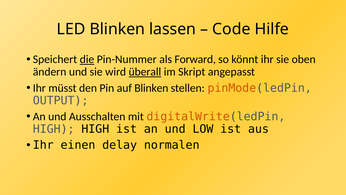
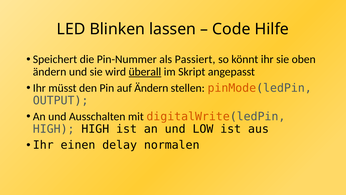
die underline: present -> none
Forward: Forward -> Passiert
auf Blinken: Blinken -> Ändern
